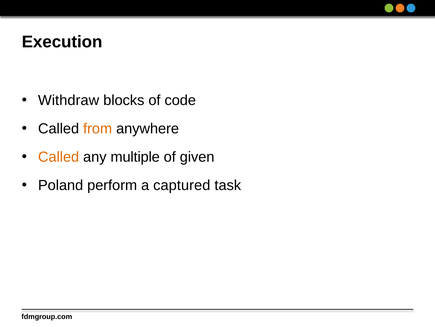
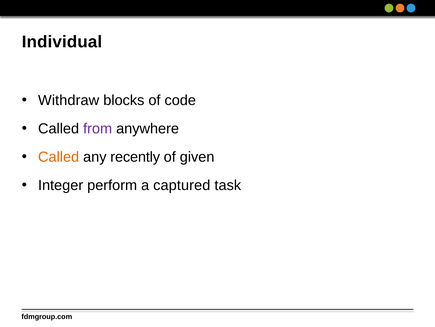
Execution: Execution -> Individual
from colour: orange -> purple
multiple: multiple -> recently
Poland: Poland -> Integer
